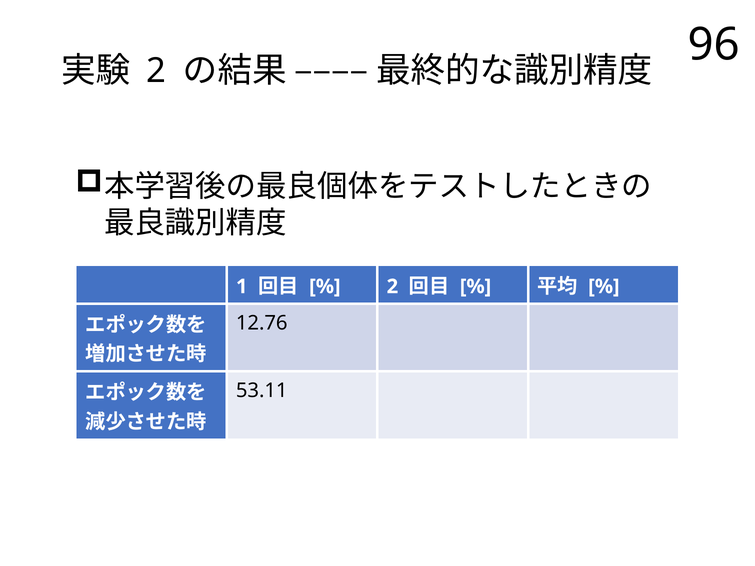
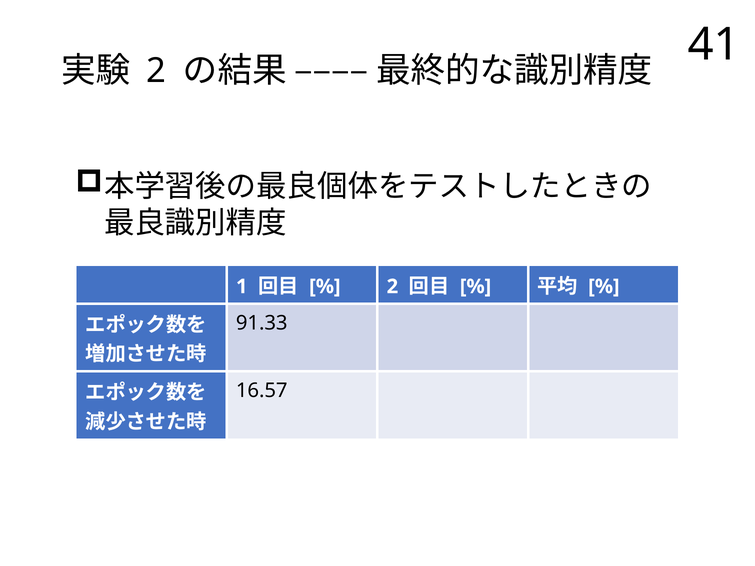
96: 96 -> 41
12.76: 12.76 -> 91.33
53.11: 53.11 -> 16.57
